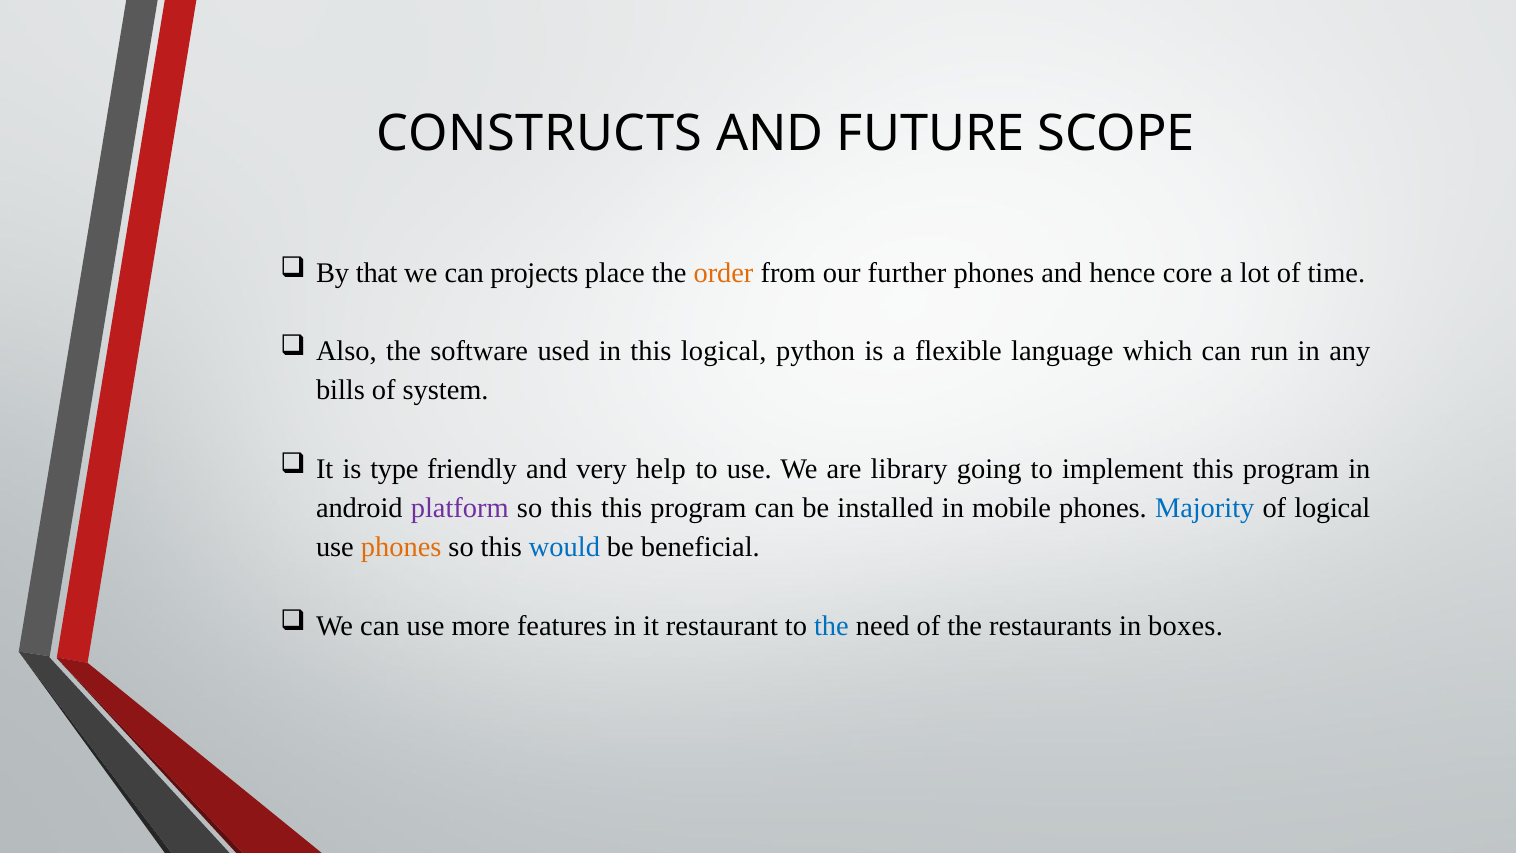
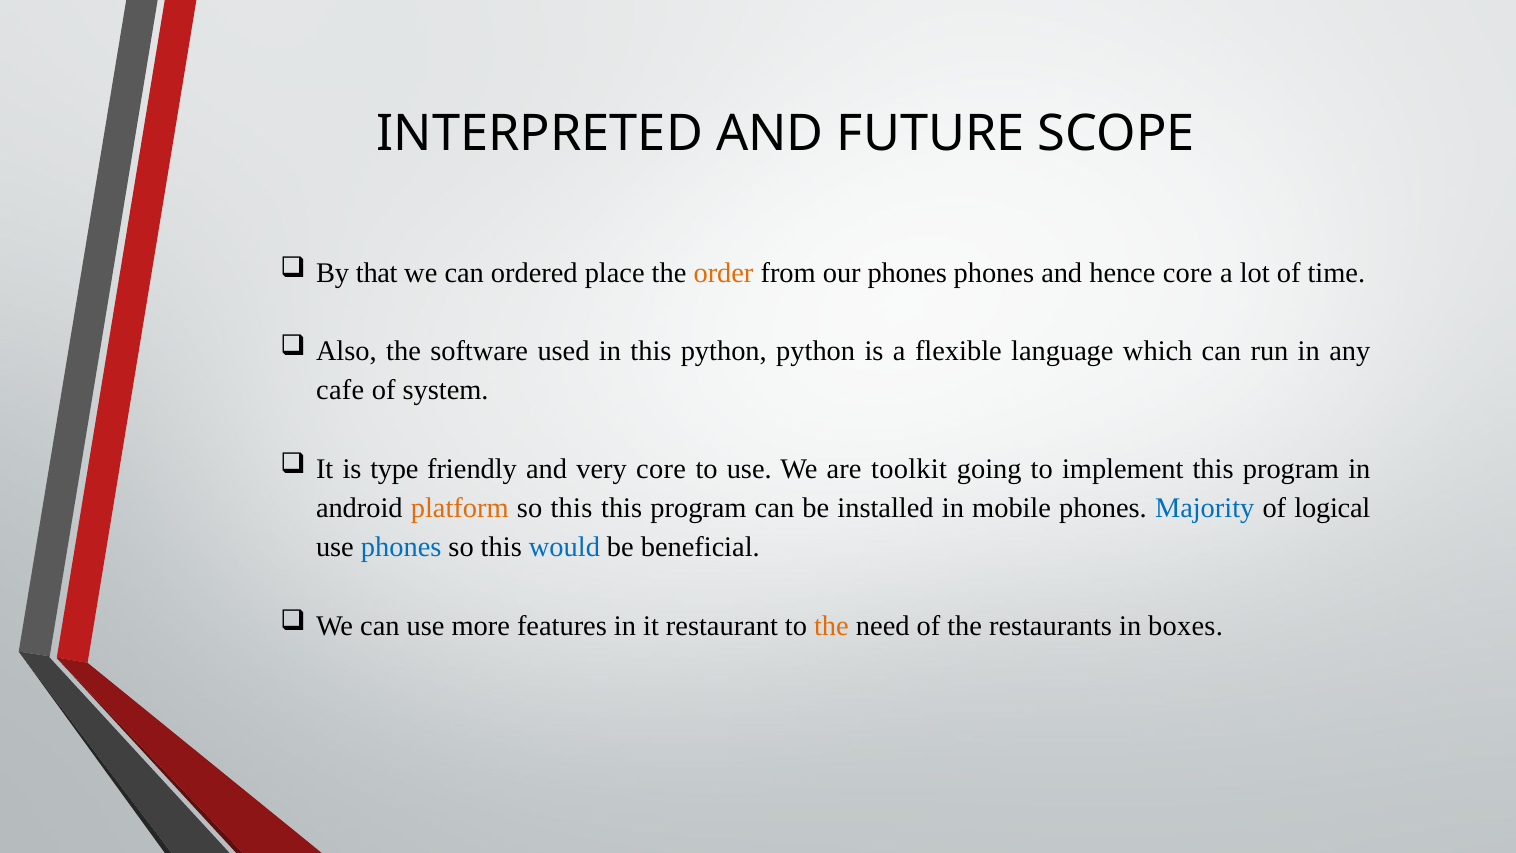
CONSTRUCTS: CONSTRUCTS -> INTERPRETED
projects: projects -> ordered
our further: further -> phones
this logical: logical -> python
bills: bills -> cafe
very help: help -> core
library: library -> toolkit
platform colour: purple -> orange
phones at (401, 547) colour: orange -> blue
the at (831, 625) colour: blue -> orange
